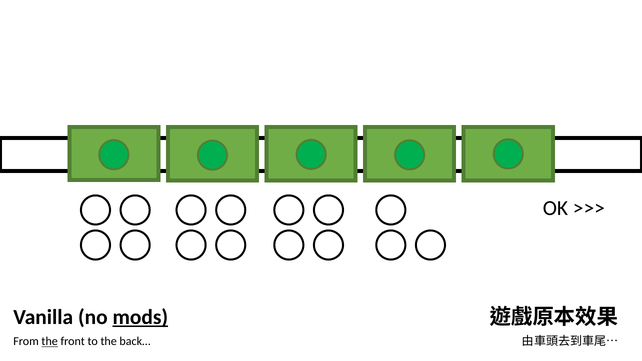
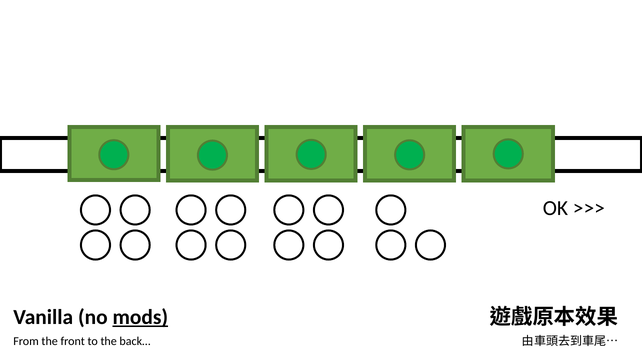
the at (50, 342) underline: present -> none
